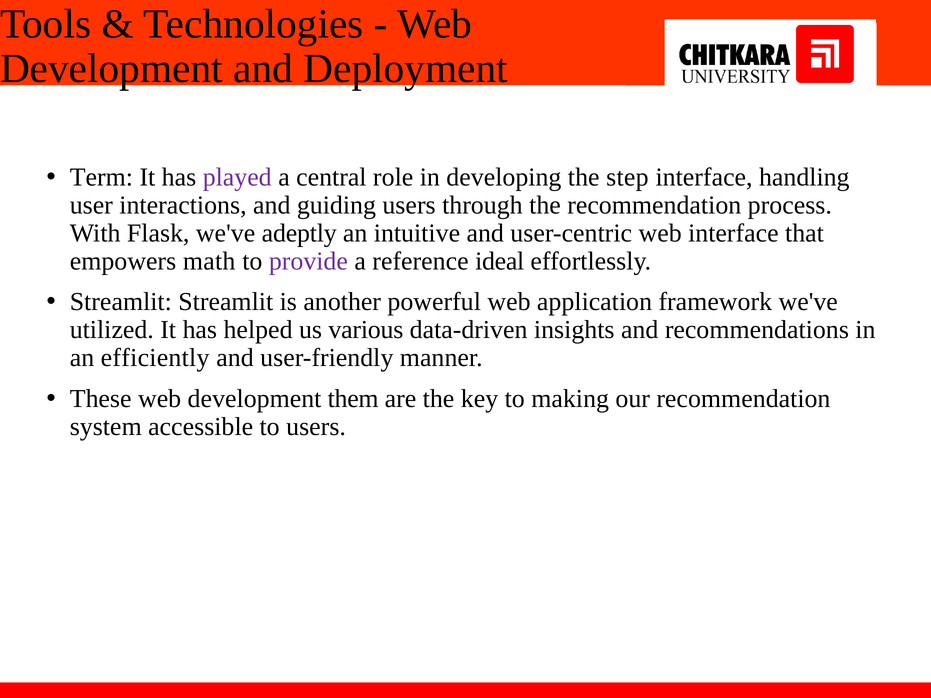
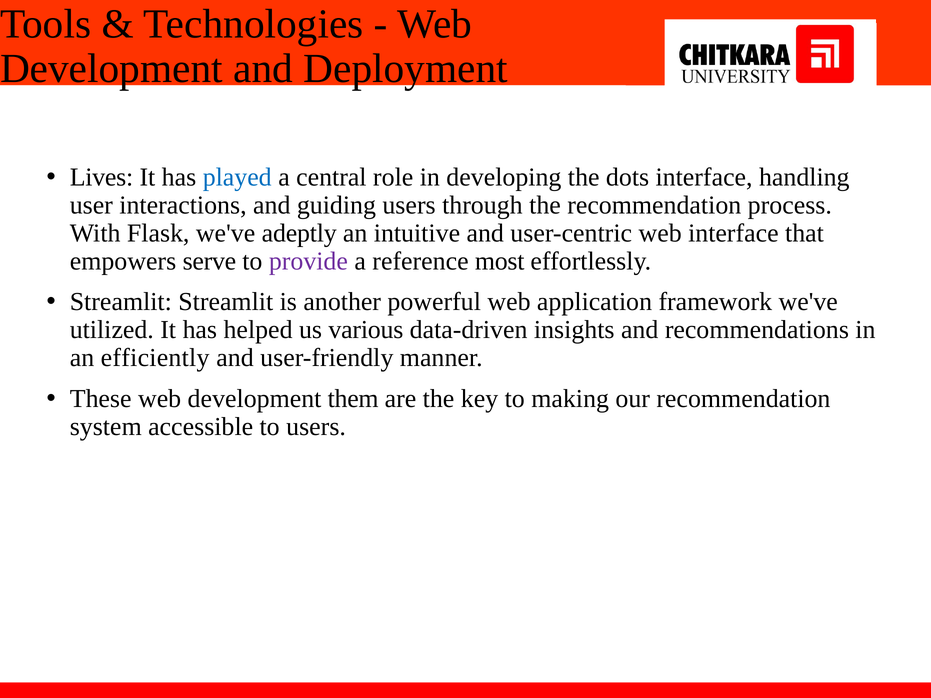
Term: Term -> Lives
played colour: purple -> blue
step: step -> dots
math: math -> serve
ideal: ideal -> most
